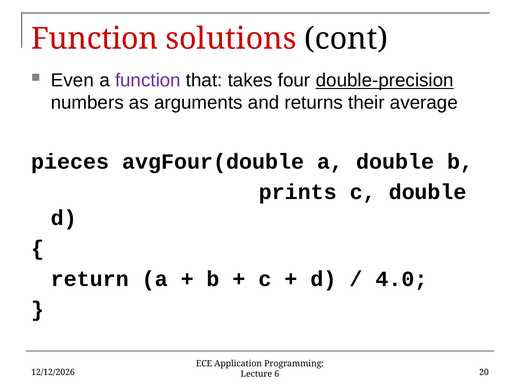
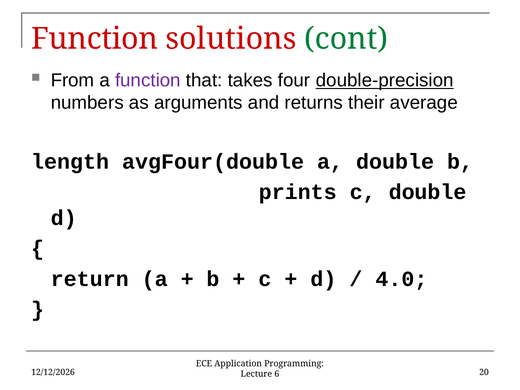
cont colour: black -> green
Even: Even -> From
pieces: pieces -> length
